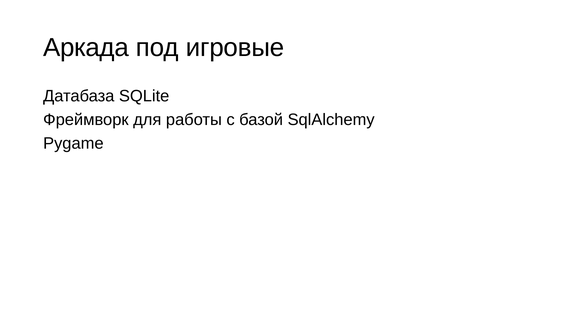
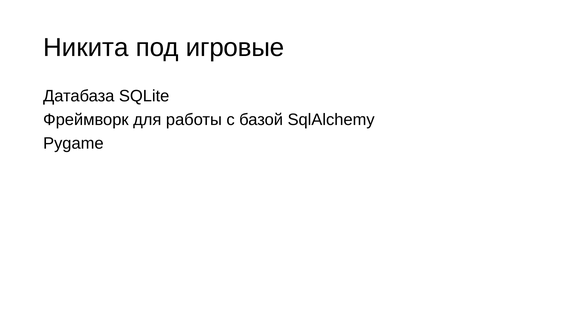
Аркада: Аркада -> Никита
